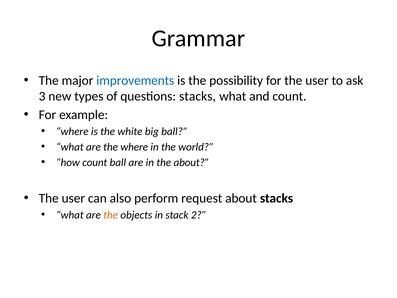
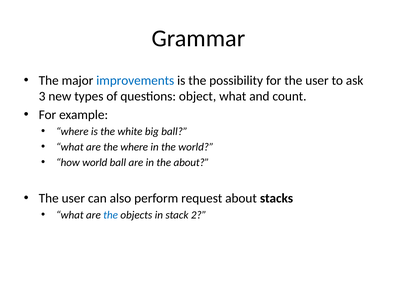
questions stacks: stacks -> object
how count: count -> world
the at (111, 215) colour: orange -> blue
